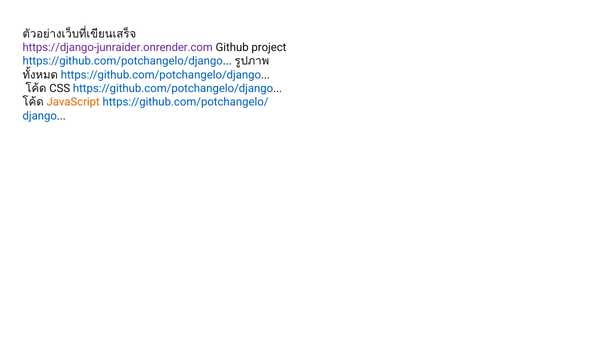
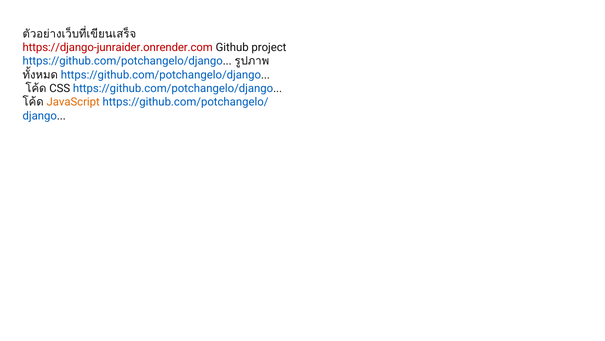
https://django-junraider.onrender.com colour: purple -> red
